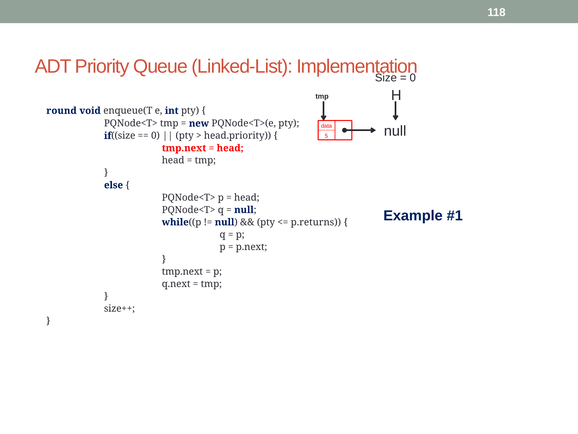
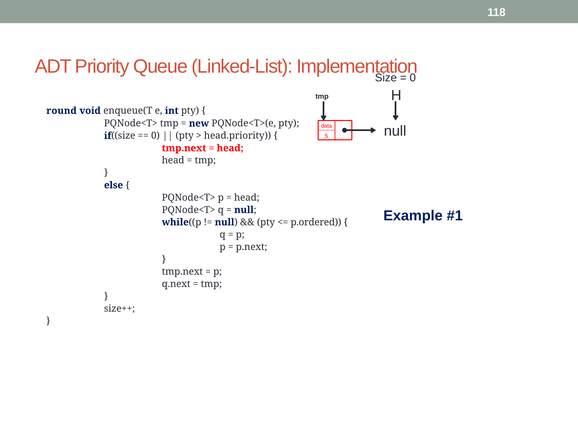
p.returns: p.returns -> p.ordered
